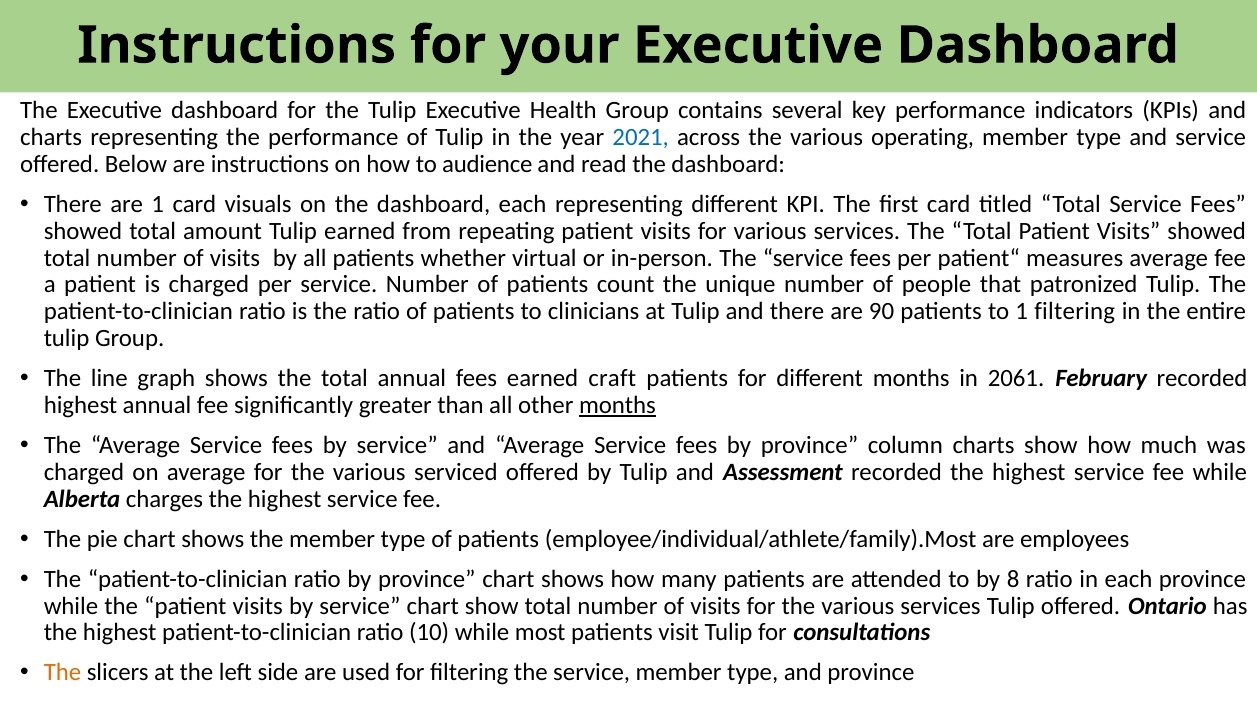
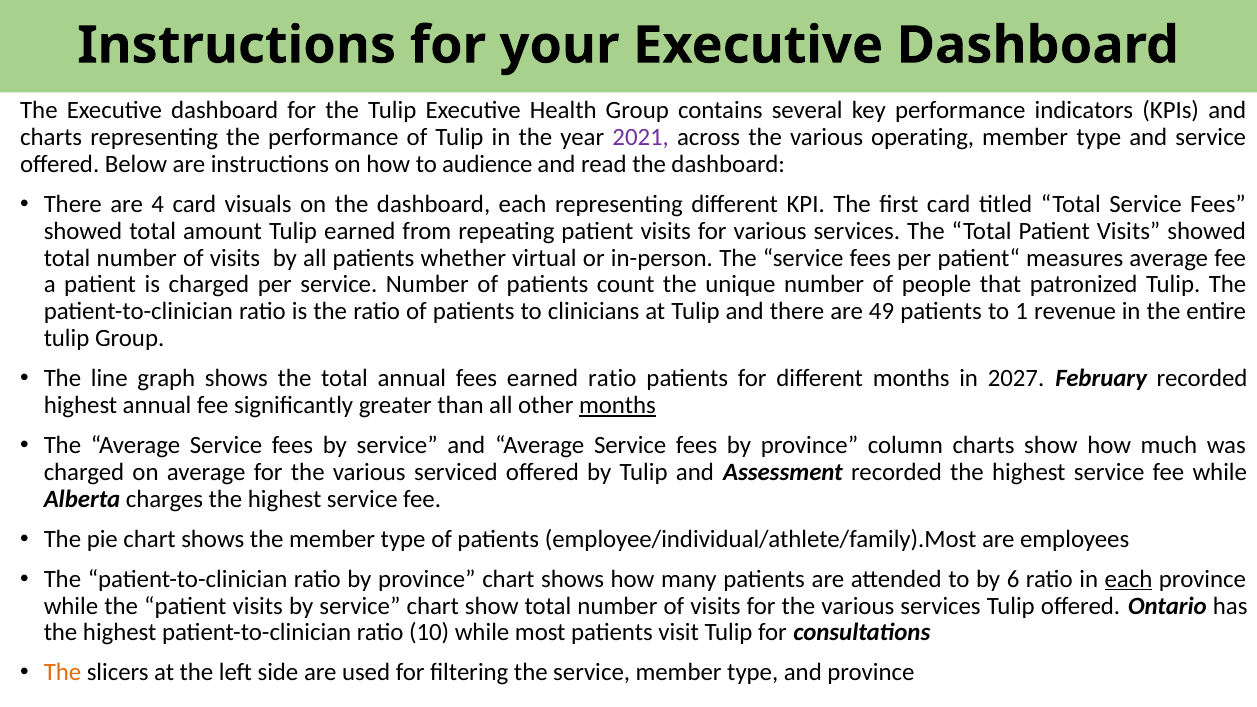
2021 colour: blue -> purple
are 1: 1 -> 4
90: 90 -> 49
1 filtering: filtering -> revenue
earned craft: craft -> ratio
2061: 2061 -> 2027
8: 8 -> 6
each at (1129, 579) underline: none -> present
